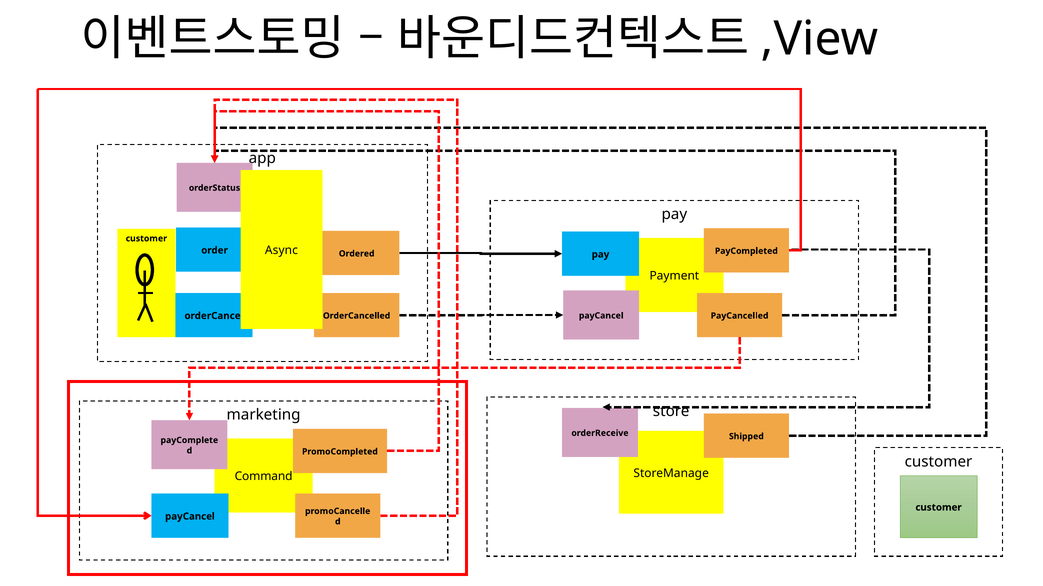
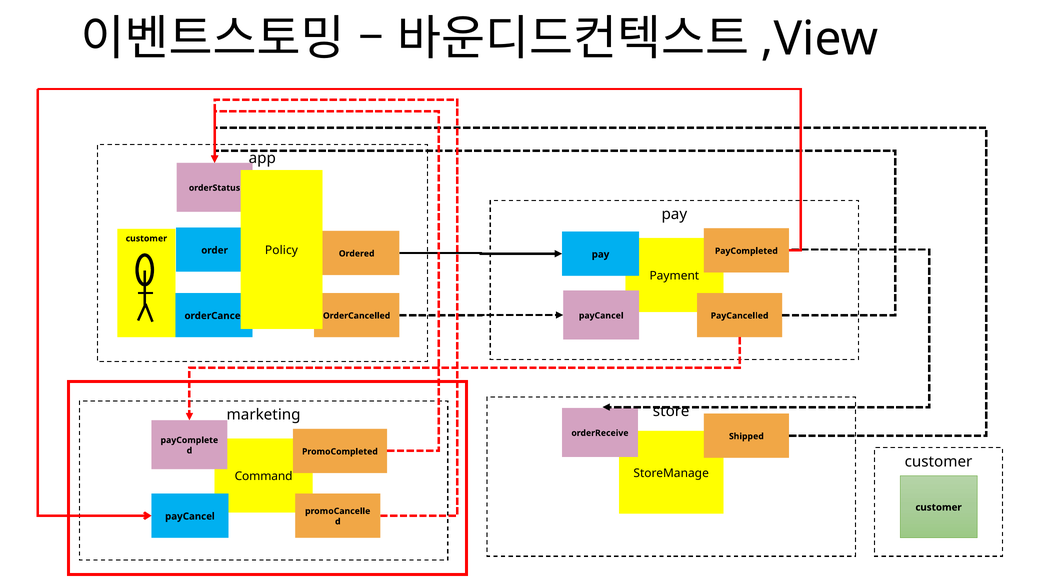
Async: Async -> Policy
